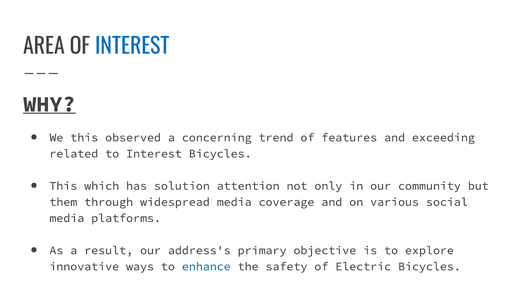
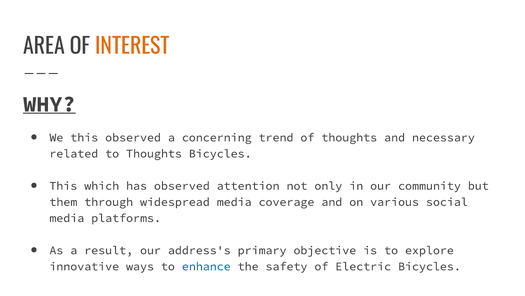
INTEREST at (132, 47) colour: blue -> orange
of features: features -> thoughts
exceeding: exceeding -> necessary
to Interest: Interest -> Thoughts
has solution: solution -> observed
